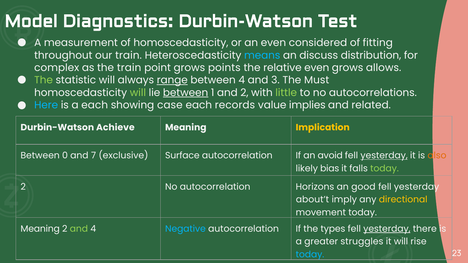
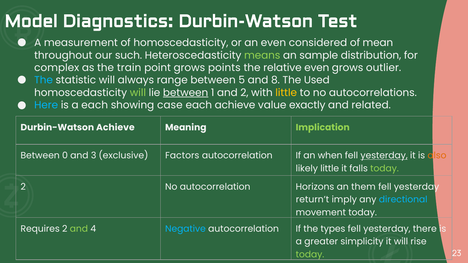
fitting: fitting -> mean
our train: train -> such
means colour: light blue -> light green
discuss: discuss -> sample
allows: allows -> outlier
The at (44, 80) colour: light green -> light blue
range underline: present -> none
between 4: 4 -> 5
3: 3 -> 8
Must: Must -> Used
little at (286, 93) colour: light green -> yellow
each records: records -> achieve
implies: implies -> exactly
Implication colour: yellow -> light green
7: 7 -> 3
Surface: Surface -> Factors
avoid: avoid -> when
likely bias: bias -> little
good: good -> them
about’t: about’t -> return’t
directional colour: yellow -> light blue
Meaning at (40, 229): Meaning -> Requires
yesterday at (387, 229) underline: present -> none
struggles: struggles -> simplicity
today at (310, 255) colour: light blue -> light green
